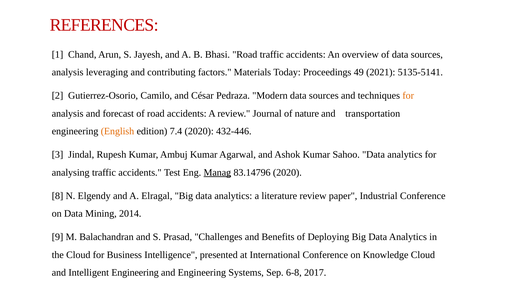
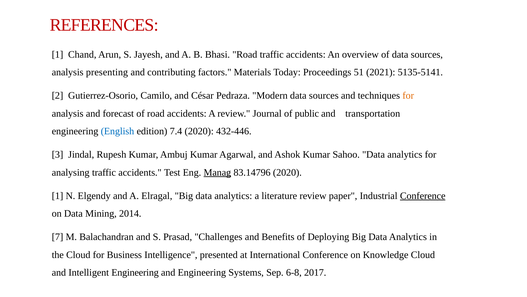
leveraging: leveraging -> presenting
49: 49 -> 51
nature: nature -> public
English colour: orange -> blue
8 at (57, 195): 8 -> 1
Conference at (423, 195) underline: none -> present
9: 9 -> 7
